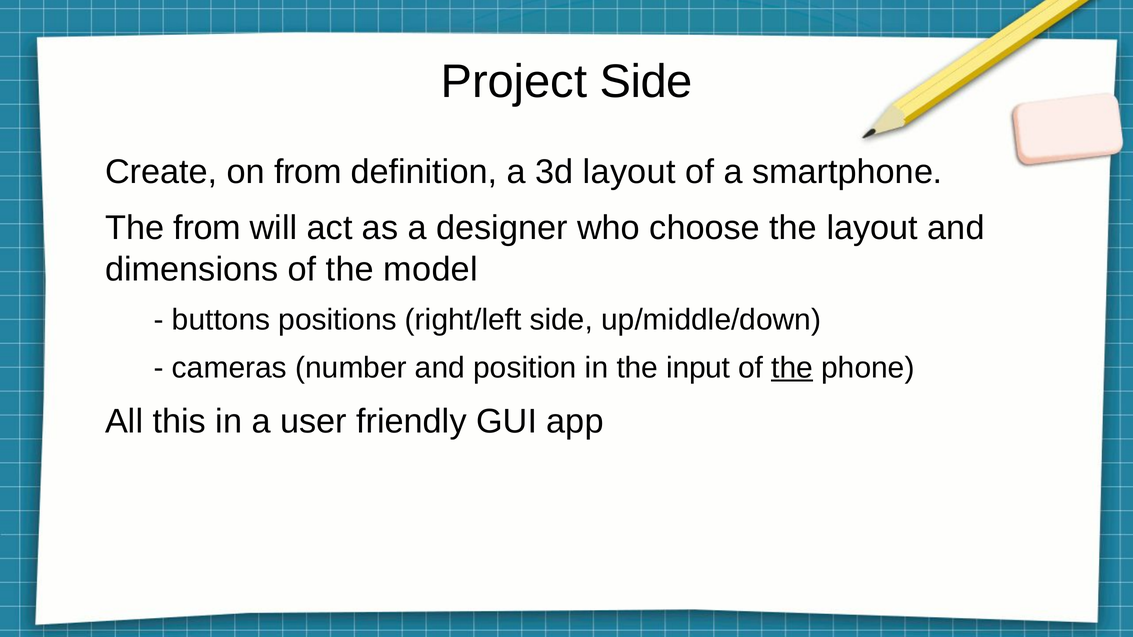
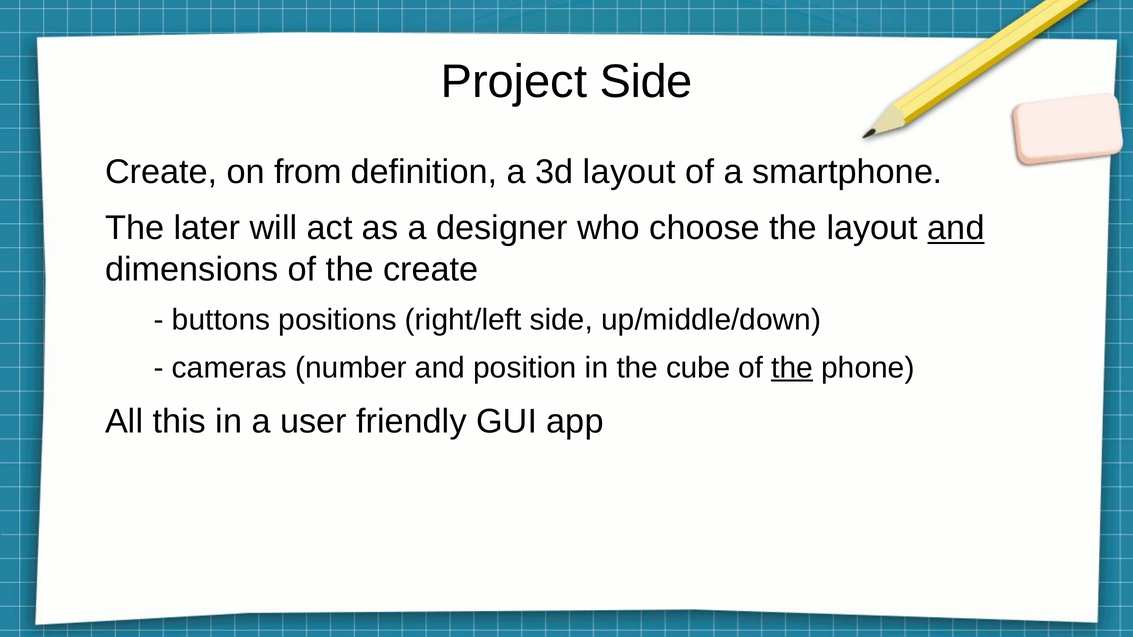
The from: from -> later
and at (956, 228) underline: none -> present
the model: model -> create
input: input -> cube
